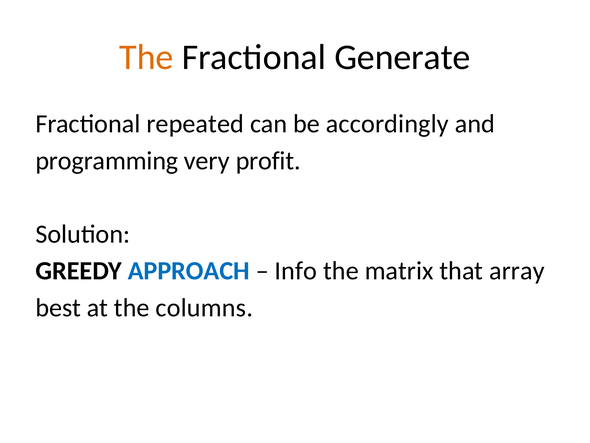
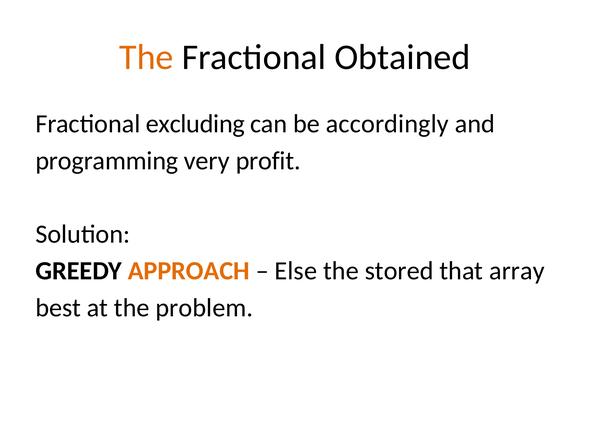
Generate: Generate -> Obtained
repeated: repeated -> excluding
APPROACH colour: blue -> orange
Info: Info -> Else
matrix: matrix -> stored
columns: columns -> problem
